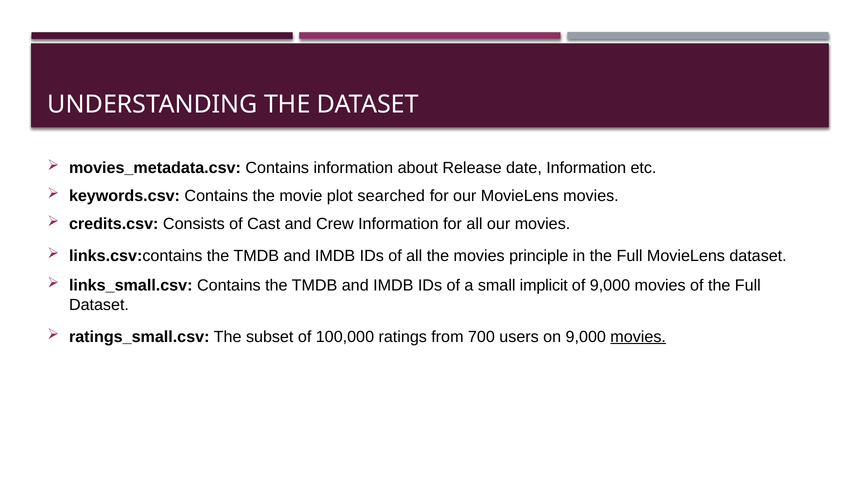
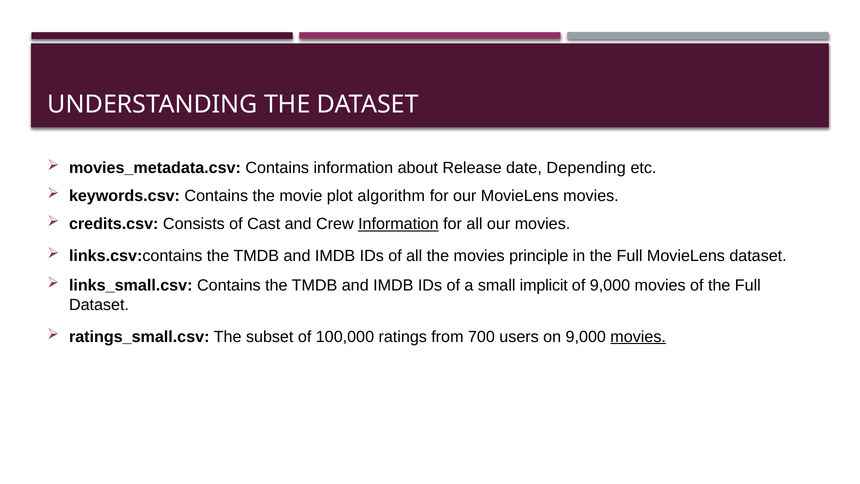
date Information: Information -> Depending
searched: searched -> algorithm
Information at (398, 224) underline: none -> present
